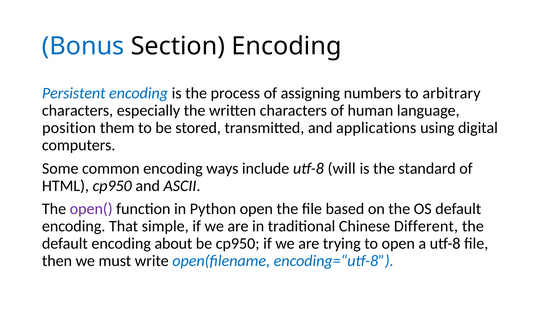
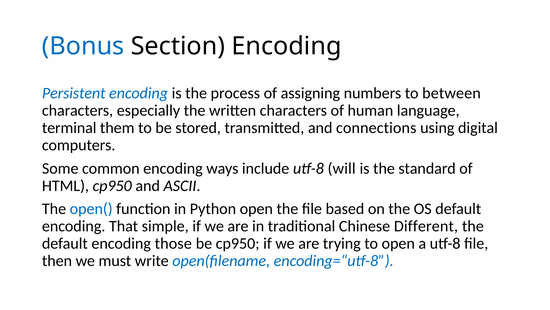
arbitrary: arbitrary -> between
position: position -> terminal
applications: applications -> connections
open( colour: purple -> blue
about: about -> those
